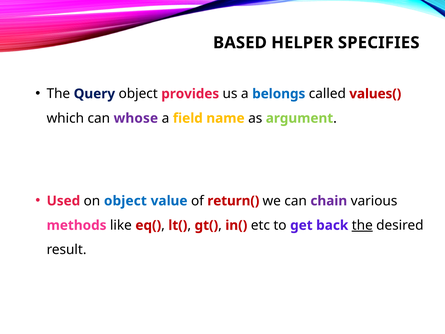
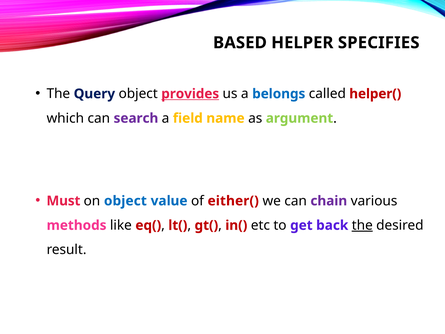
provides underline: none -> present
values(: values( -> helper(
whose: whose -> search
Used: Used -> Must
return(: return( -> either(
